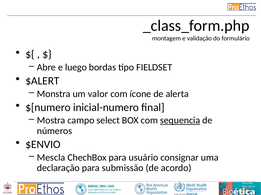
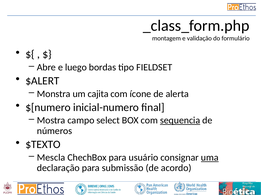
valor: valor -> cajita
$ENVIO: $ENVIO -> $TEXTO
uma underline: none -> present
